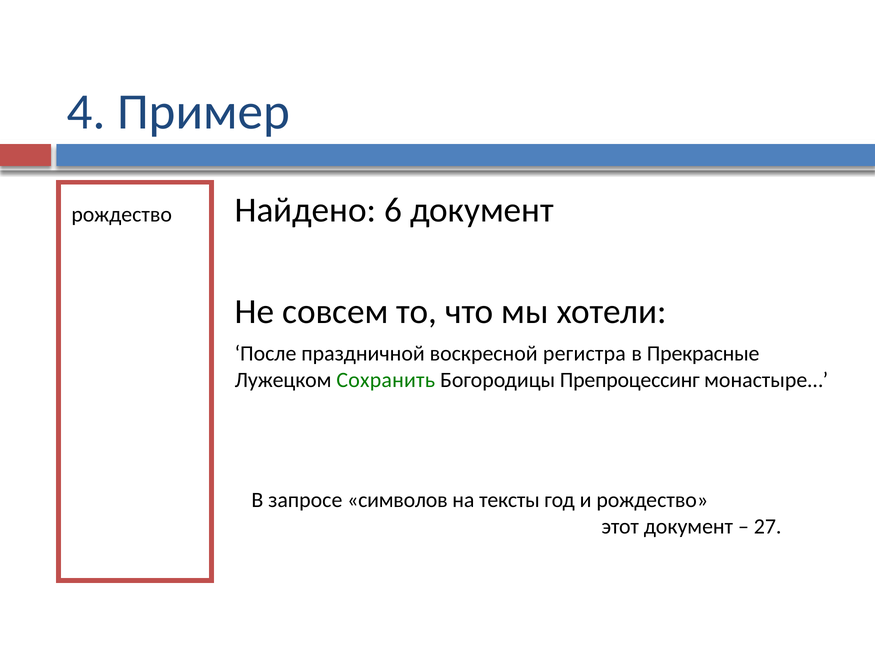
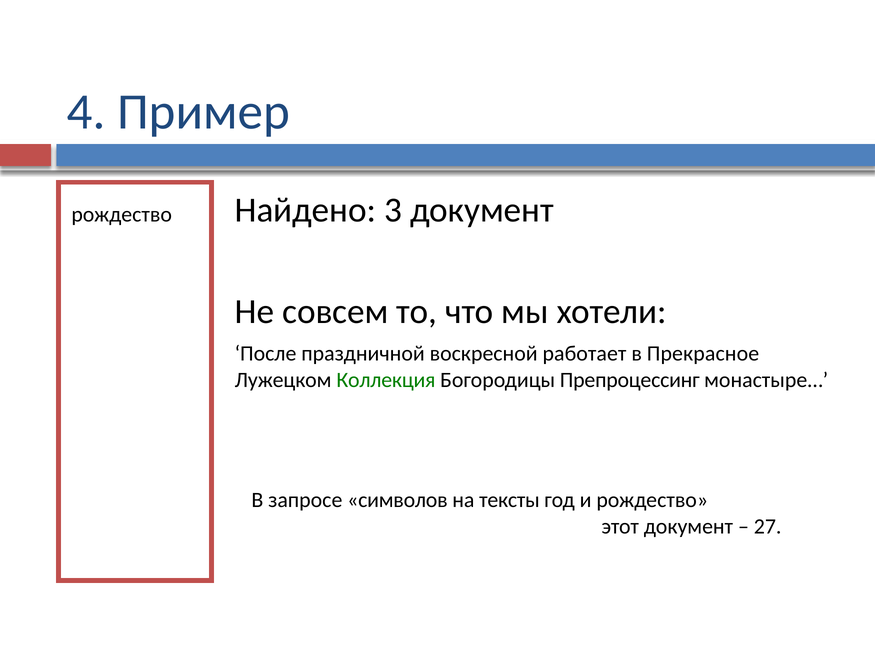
6: 6 -> 3
регистра: регистра -> работает
Прекрасные: Прекрасные -> Прекрасное
Сохранить: Сохранить -> Коллекция
